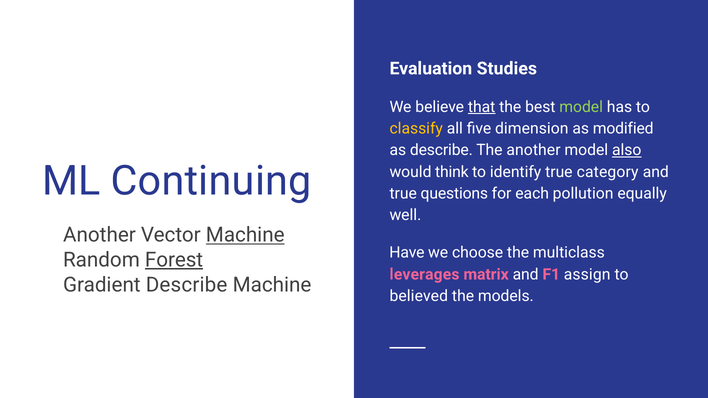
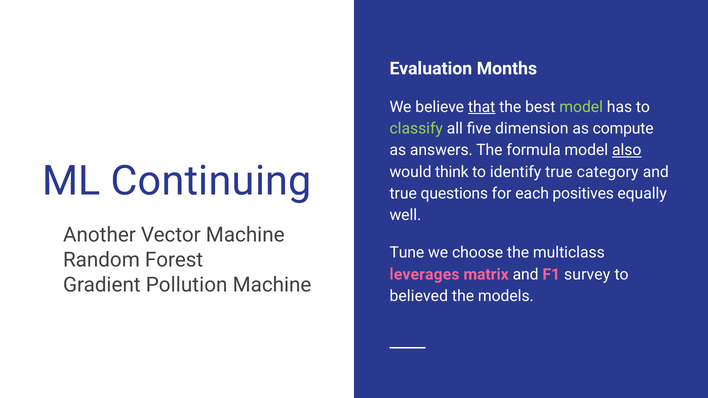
Studies: Studies -> Months
classify colour: yellow -> light green
modified: modified -> compute
as describe: describe -> answers
The another: another -> formula
pollution: pollution -> positives
Machine at (245, 235) underline: present -> none
Have: Have -> Tune
Forest underline: present -> none
assign: assign -> survey
Gradient Describe: Describe -> Pollution
